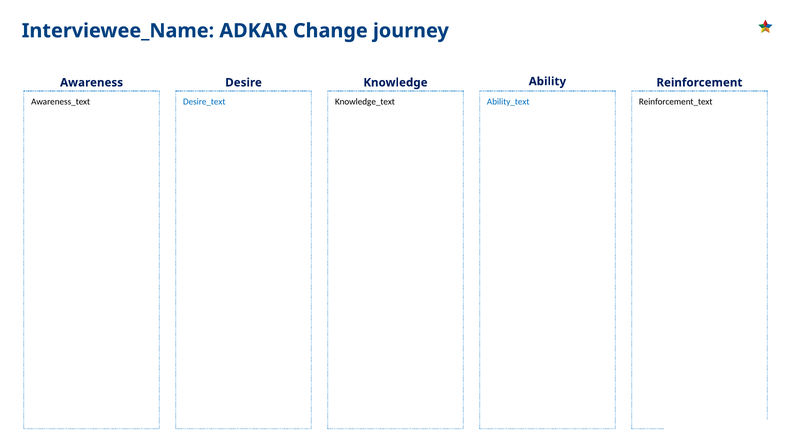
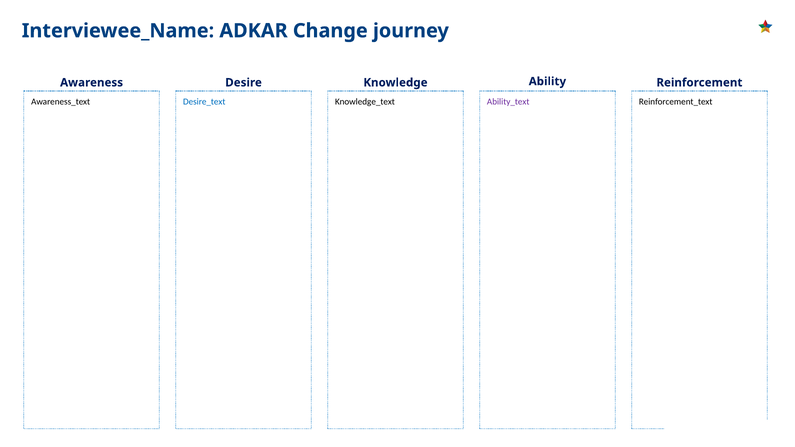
Ability_text colour: blue -> purple
